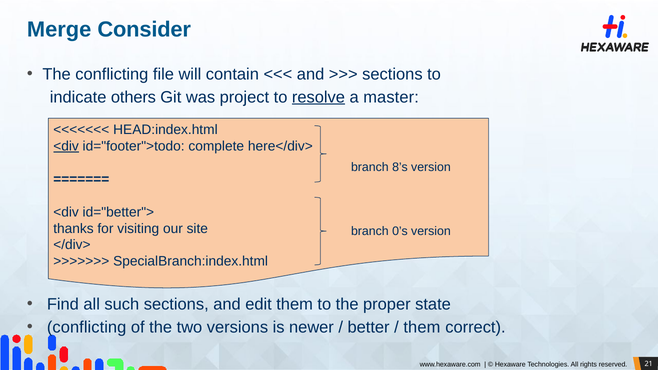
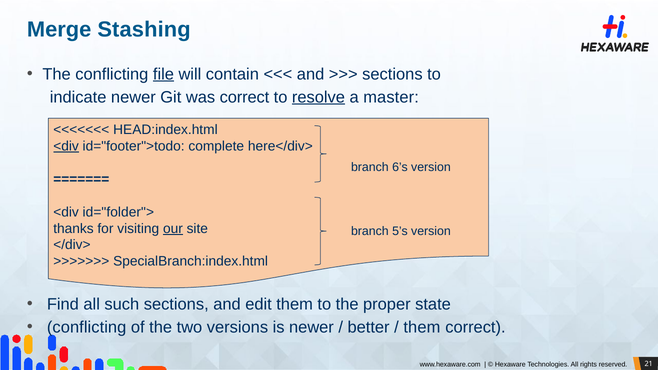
Consider: Consider -> Stashing
file underline: none -> present
indicate others: others -> newer
was project: project -> correct
8’s: 8’s -> 6’s
id="better">: id="better"> -> id="folder">
our underline: none -> present
0’s: 0’s -> 5’s
